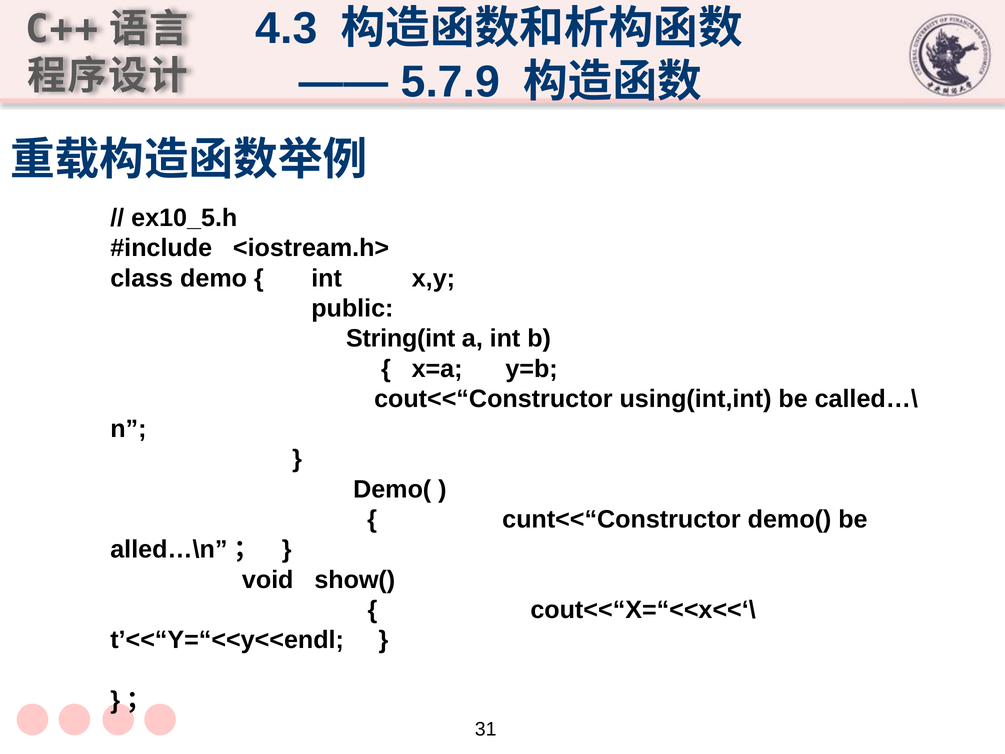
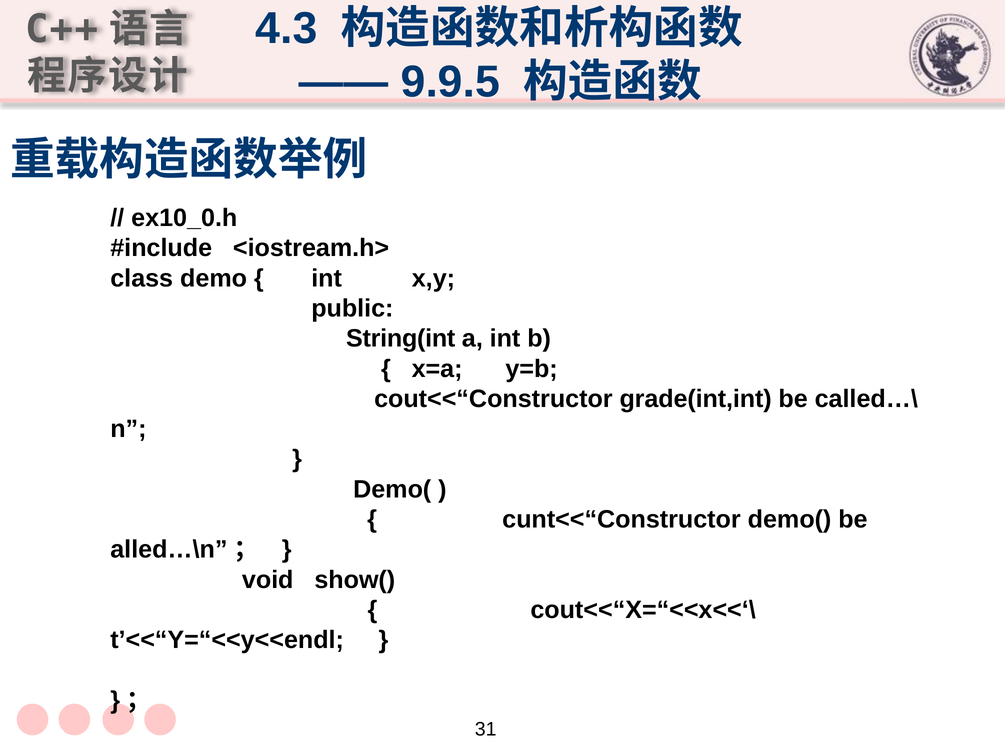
5.7.9: 5.7.9 -> 9.9.5
ex10_5.h: ex10_5.h -> ex10_0.h
using(int,int: using(int,int -> grade(int,int
